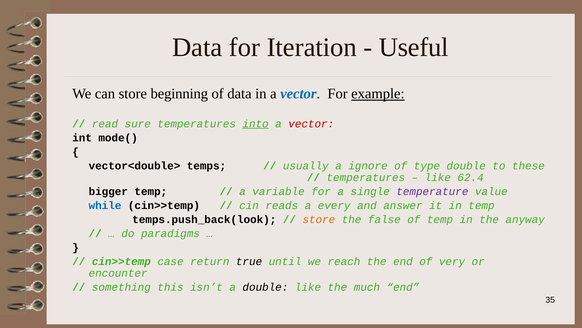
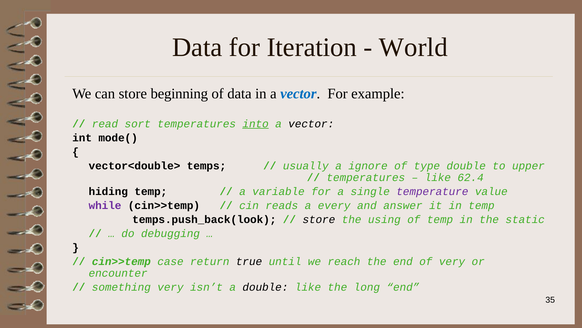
Useful: Useful -> World
example underline: present -> none
sure: sure -> sort
vector at (311, 124) colour: red -> black
these: these -> upper
bigger: bigger -> hiding
while colour: blue -> purple
store at (319, 219) colour: orange -> black
false: false -> using
anyway: anyway -> static
paradigms: paradigms -> debugging
something this: this -> very
much: much -> long
